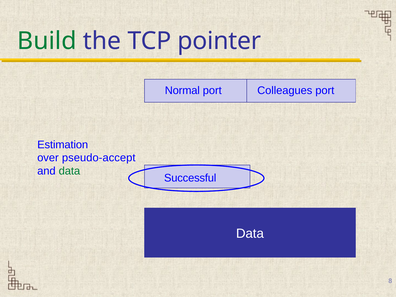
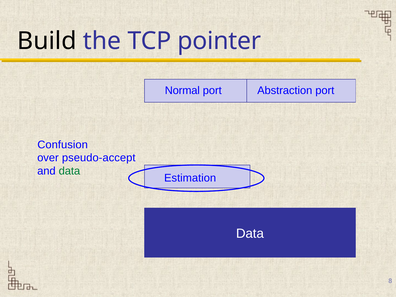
Build colour: green -> black
Colleagues: Colleagues -> Abstraction
Estimation: Estimation -> Confusion
Successful: Successful -> Estimation
